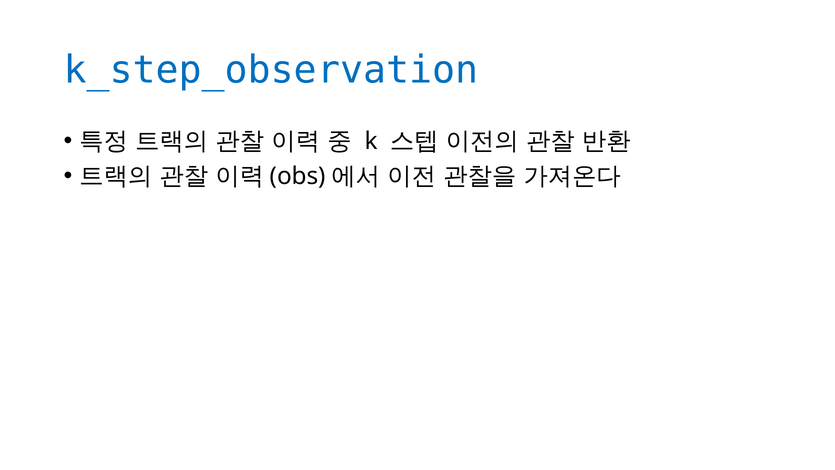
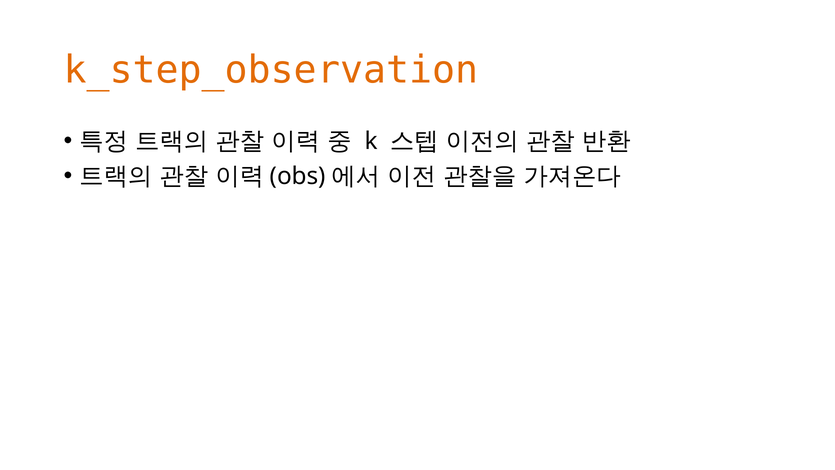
k_step_observation colour: blue -> orange
